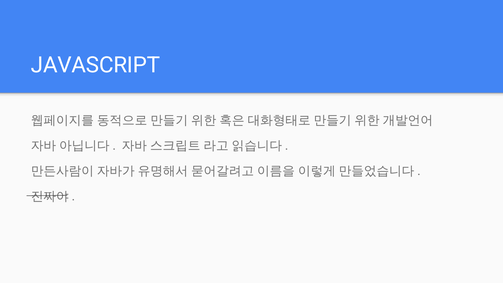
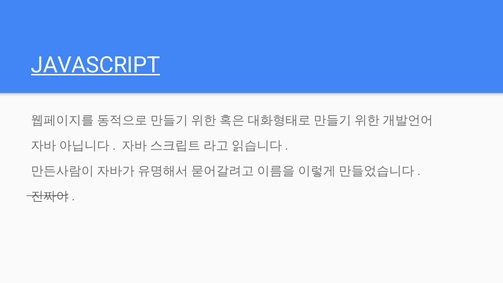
JAVASCRIPT underline: none -> present
